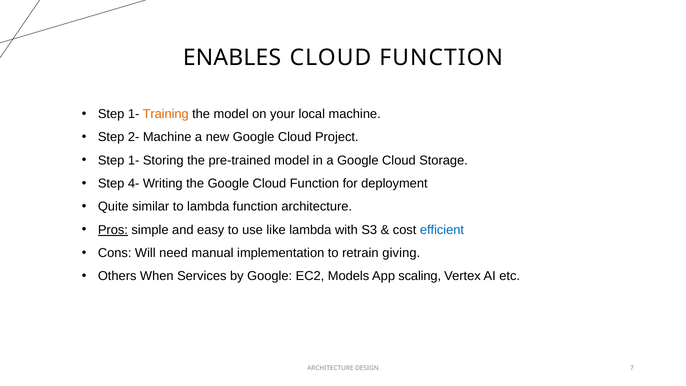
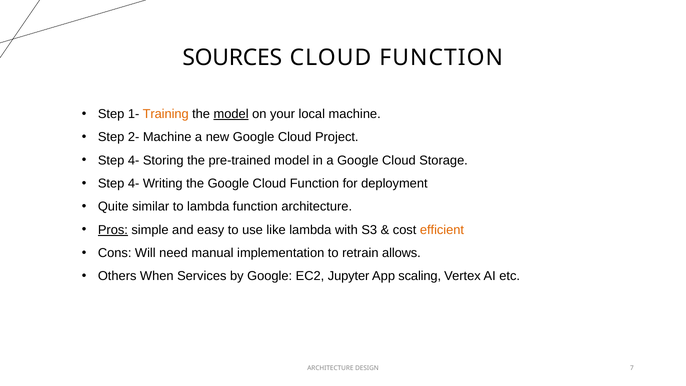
ENABLES: ENABLES -> SOURCES
model at (231, 114) underline: none -> present
1- at (134, 160): 1- -> 4-
efficient colour: blue -> orange
giving: giving -> allows
Models: Models -> Jupyter
